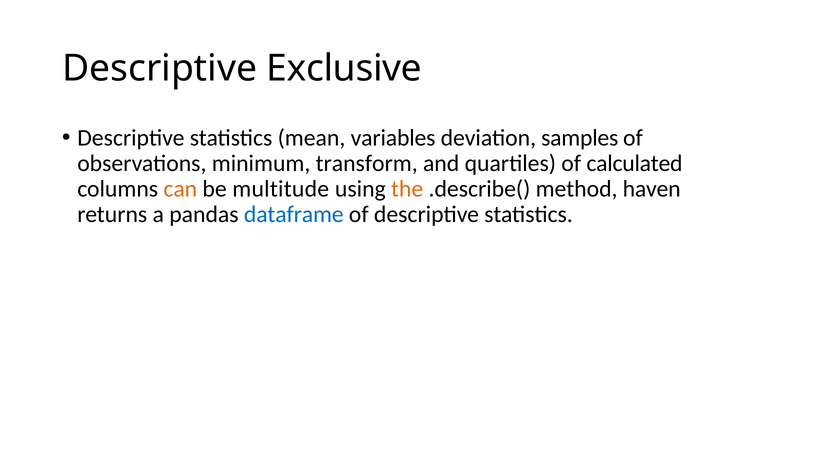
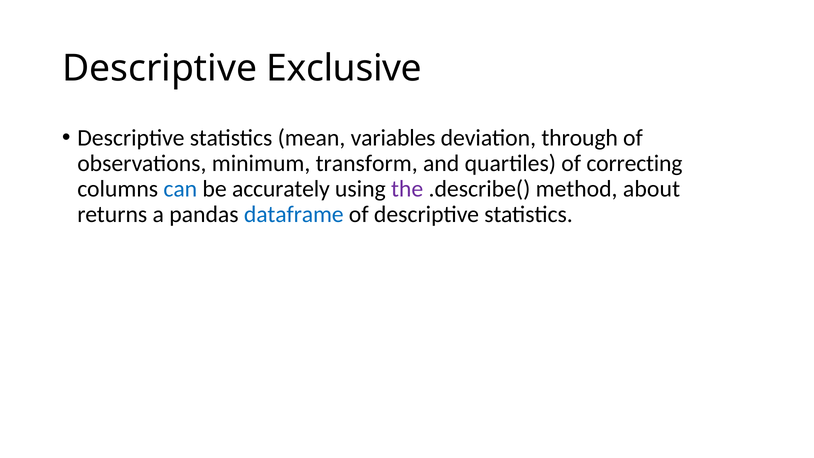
samples: samples -> through
calculated: calculated -> correcting
can colour: orange -> blue
multitude: multitude -> accurately
the colour: orange -> purple
haven: haven -> about
